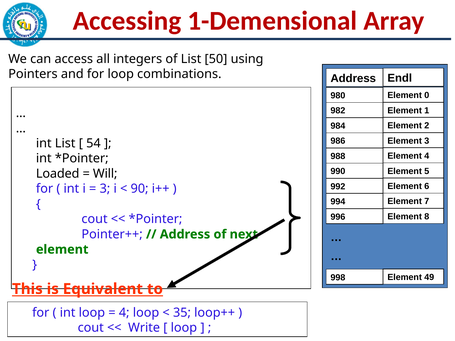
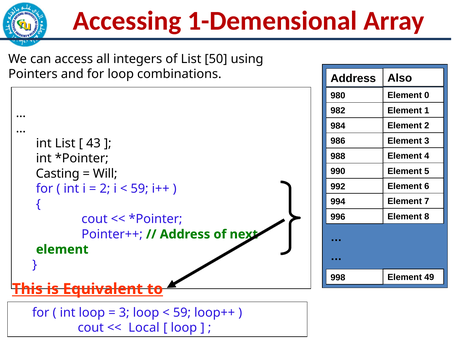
Endl: Endl -> Also
54: 54 -> 43
Loaded: Loaded -> Casting
3 at (105, 189): 3 -> 2
90 at (140, 189): 90 -> 59
4 at (124, 313): 4 -> 3
35 at (182, 313): 35 -> 59
Write: Write -> Local
